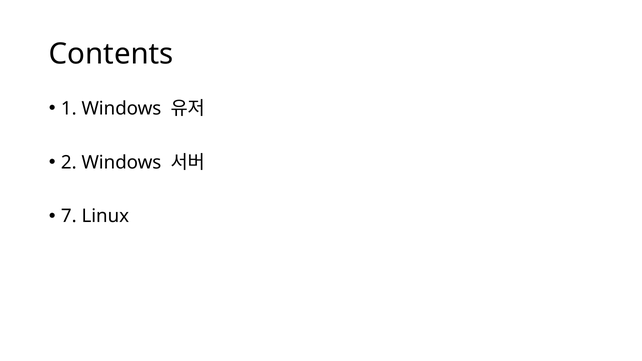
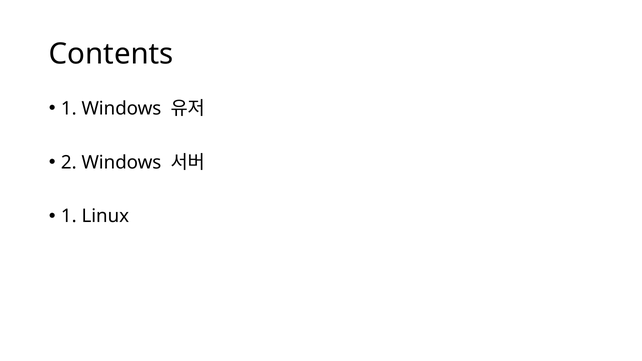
7 at (69, 216): 7 -> 1
